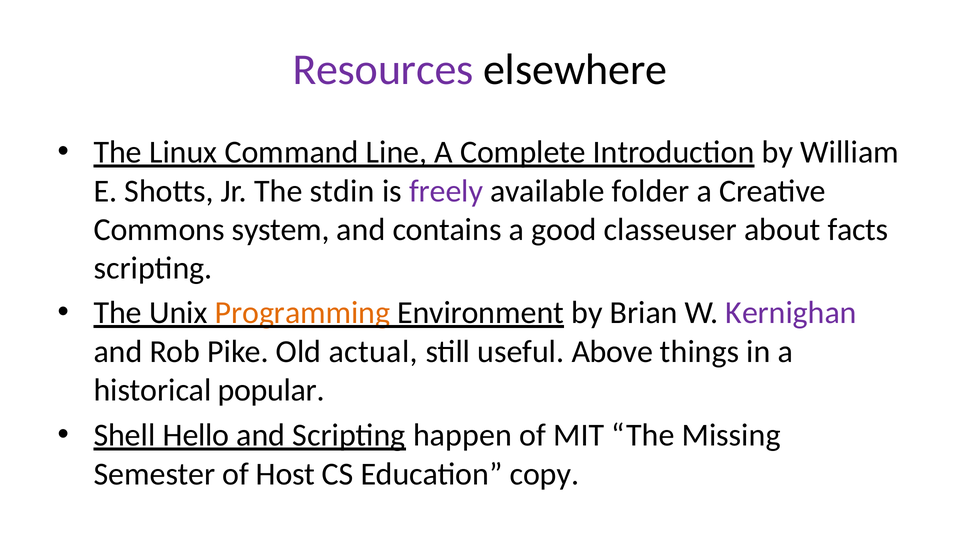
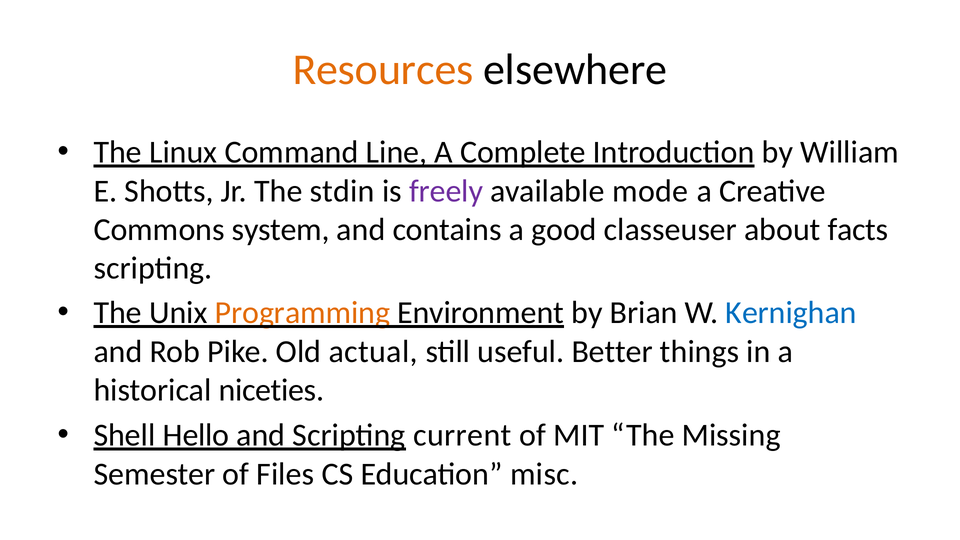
Resources colour: purple -> orange
folder: folder -> mode
Kernighan colour: purple -> blue
Above: Above -> Better
popular: popular -> niceties
happen: happen -> current
Host: Host -> Files
copy: copy -> misc
